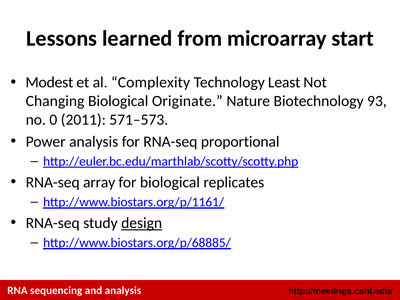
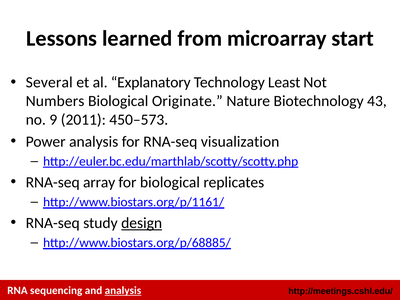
Modest: Modest -> Several
Complexity: Complexity -> Explanatory
Changing: Changing -> Numbers
93: 93 -> 43
0: 0 -> 9
571–573: 571–573 -> 450–573
proportional: proportional -> visualization
analysis at (123, 291) underline: none -> present
